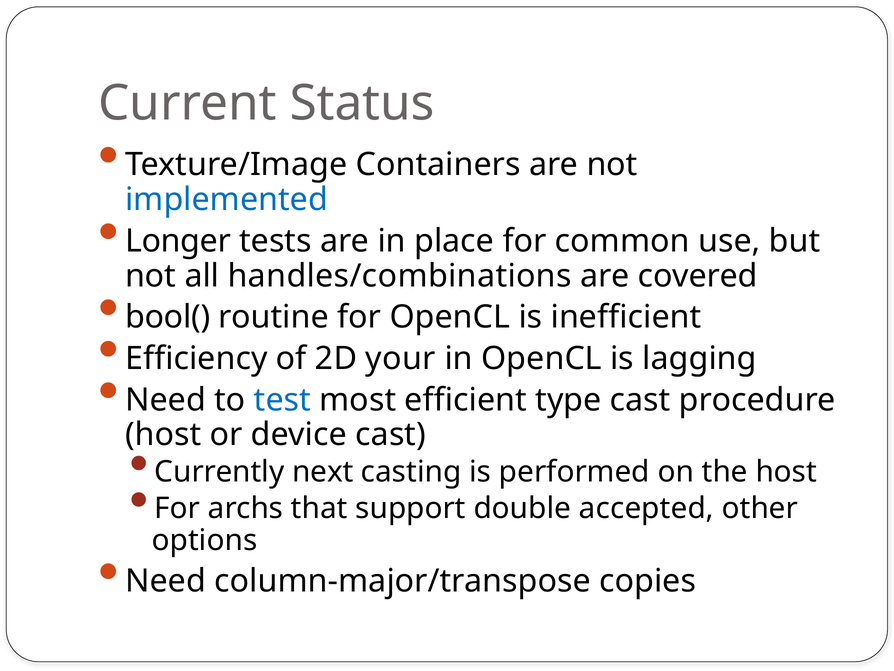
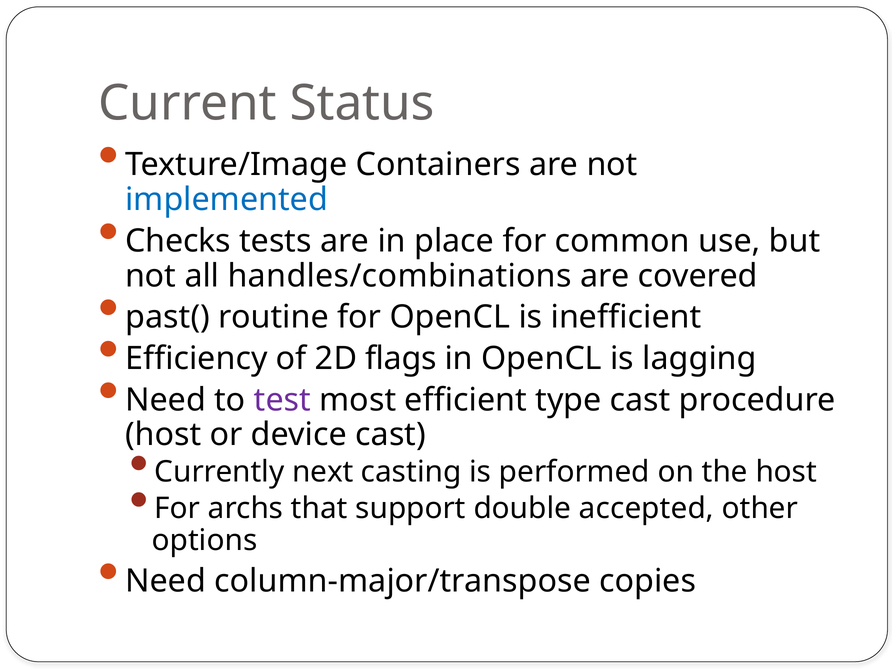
Longer: Longer -> Checks
bool(: bool( -> past(
your: your -> flags
test colour: blue -> purple
